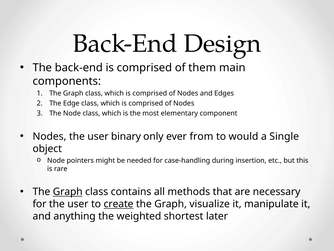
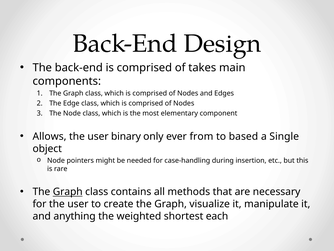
them: them -> takes
Nodes at (49, 136): Nodes -> Allows
would: would -> based
create underline: present -> none
later: later -> each
